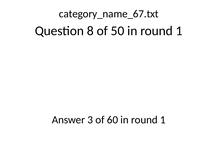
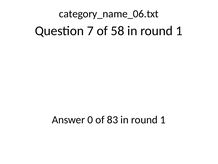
category_name_67.txt: category_name_67.txt -> category_name_06.txt
8: 8 -> 7
50: 50 -> 58
3: 3 -> 0
60: 60 -> 83
